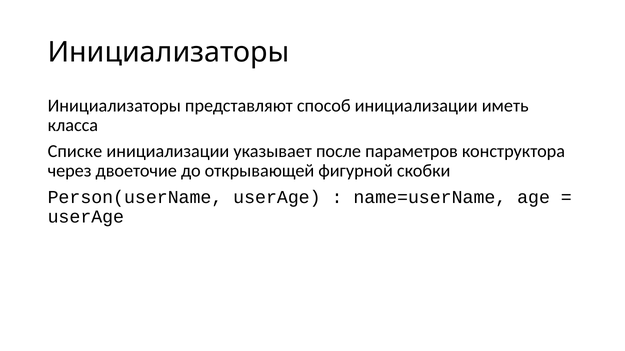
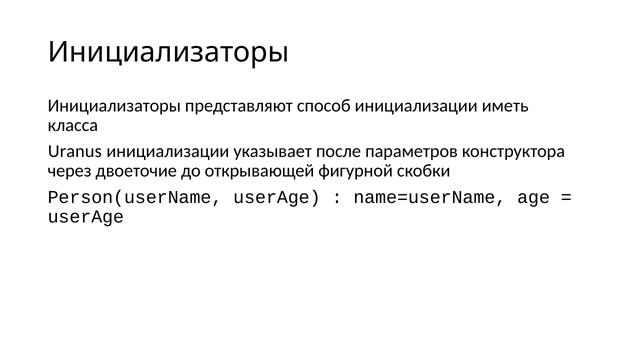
Списке: Списке -> Uranus
